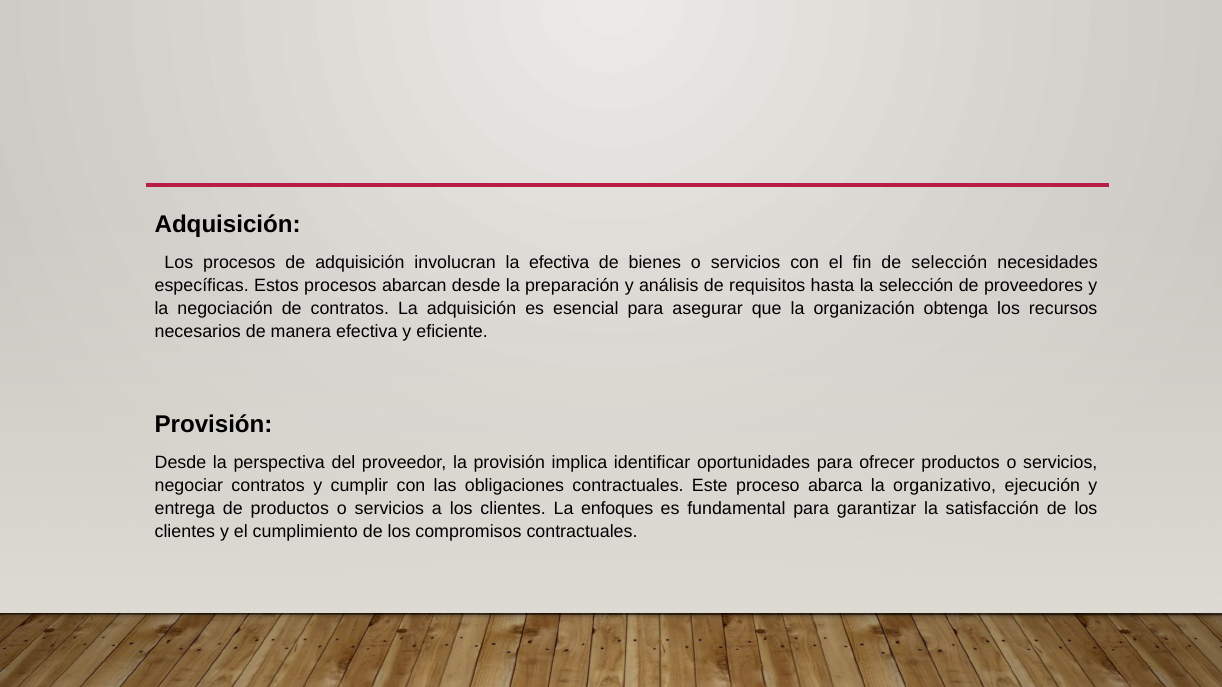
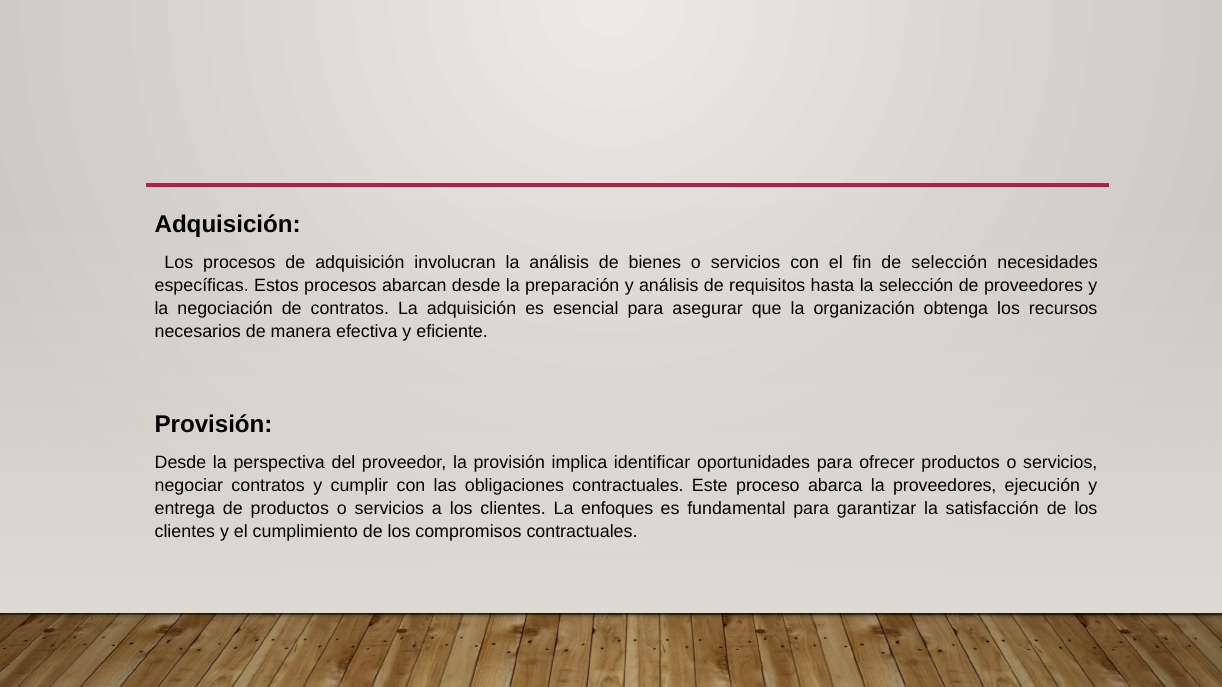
la efectiva: efectiva -> análisis
la organizativo: organizativo -> proveedores
